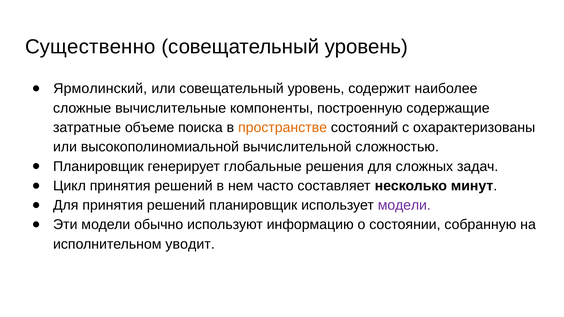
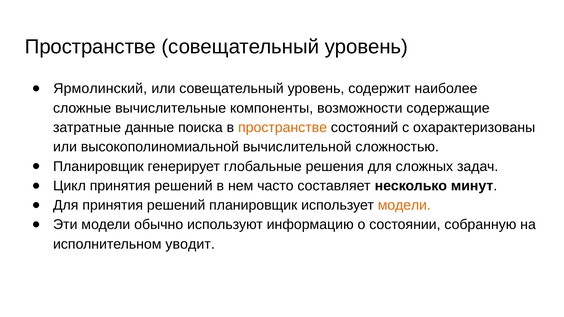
Существенно at (90, 47): Существенно -> Пространстве
построенную: построенную -> возможности
объеме: объеме -> данные
модели at (404, 205) colour: purple -> orange
